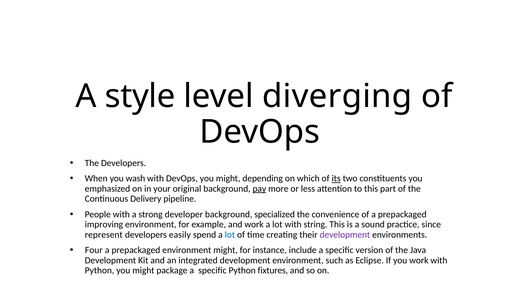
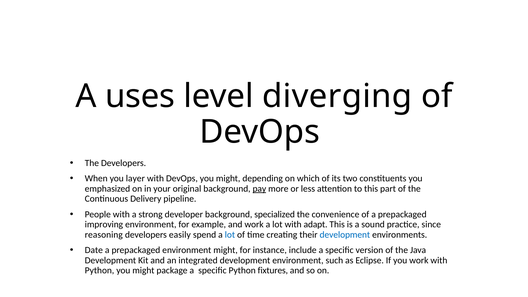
style: style -> uses
wash: wash -> layer
its underline: present -> none
string: string -> adapt
represent: represent -> reasoning
development at (345, 235) colour: purple -> blue
Four: Four -> Date
